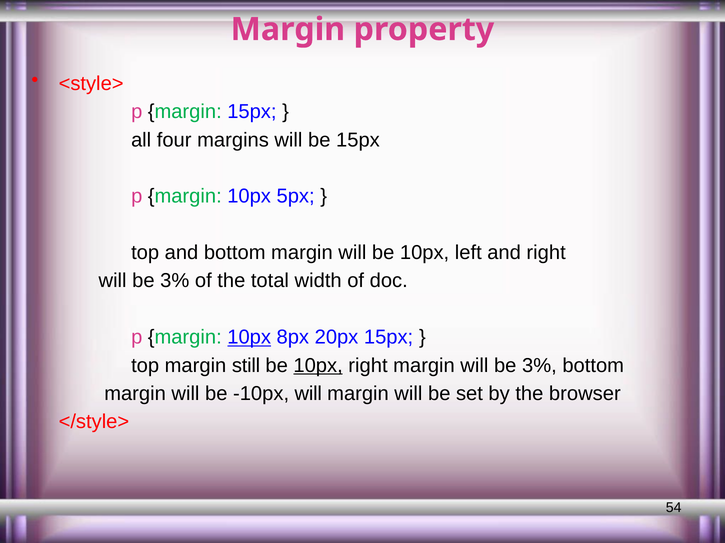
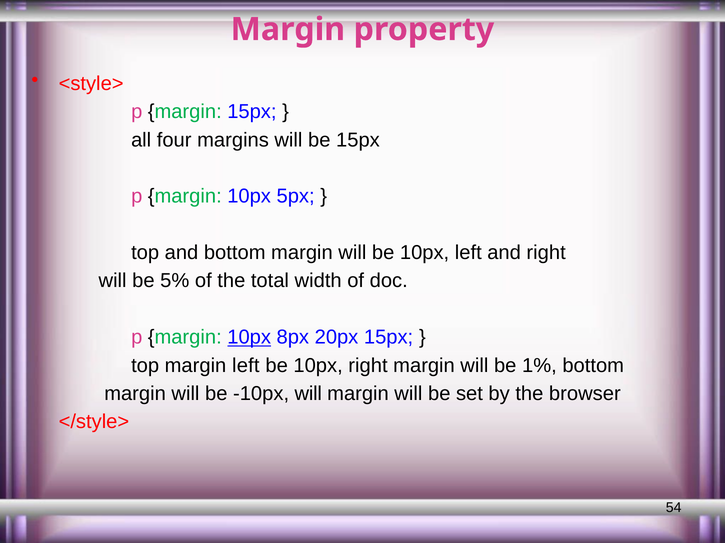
3% at (175, 281): 3% -> 5%
margin still: still -> left
10px at (318, 366) underline: present -> none
margin will be 3%: 3% -> 1%
